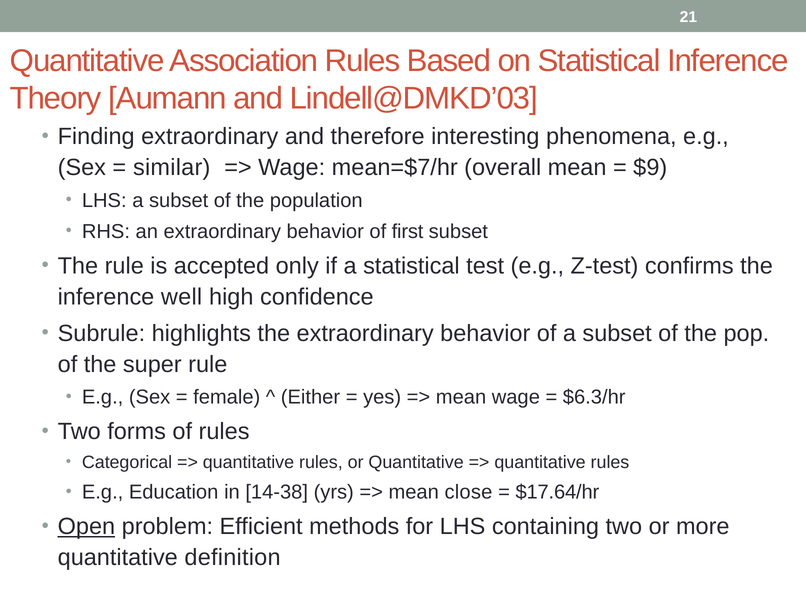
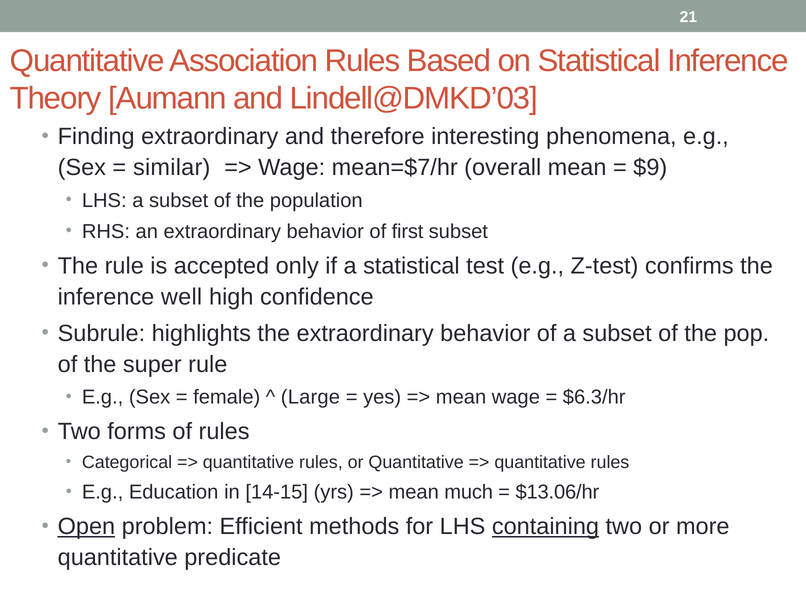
Either: Either -> Large
14-38: 14-38 -> 14-15
close: close -> much
$17.64/hr: $17.64/hr -> $13.06/hr
containing underline: none -> present
definition: definition -> predicate
